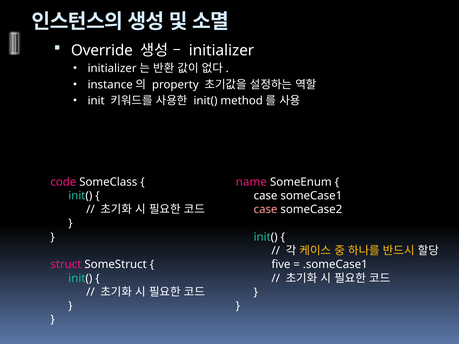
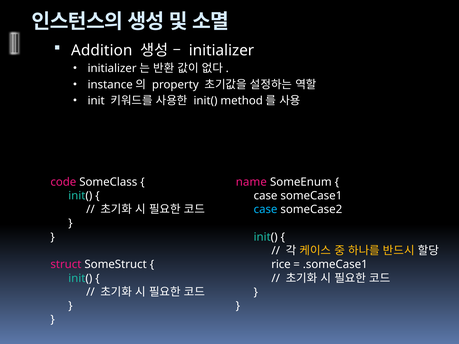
Override: Override -> Addition
case at (266, 210) colour: pink -> light blue
five: five -> rice
